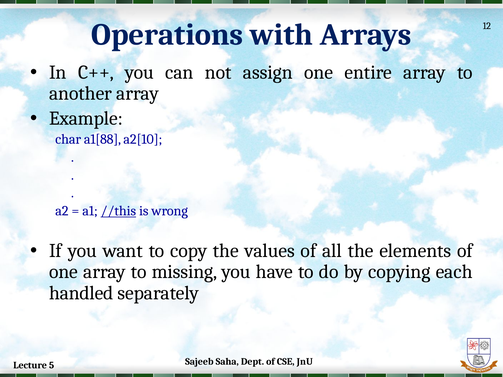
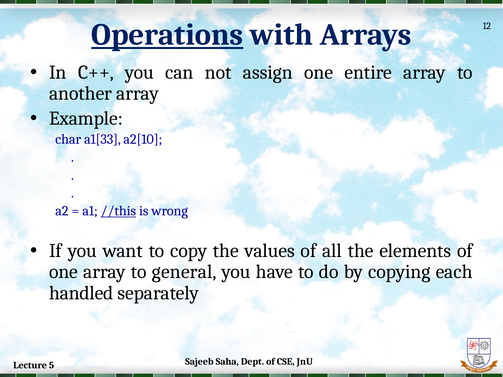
Operations underline: none -> present
a1[88: a1[88 -> a1[33
missing: missing -> general
